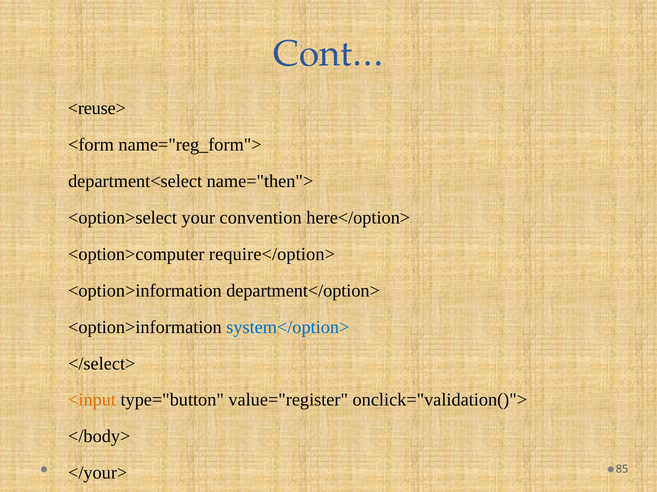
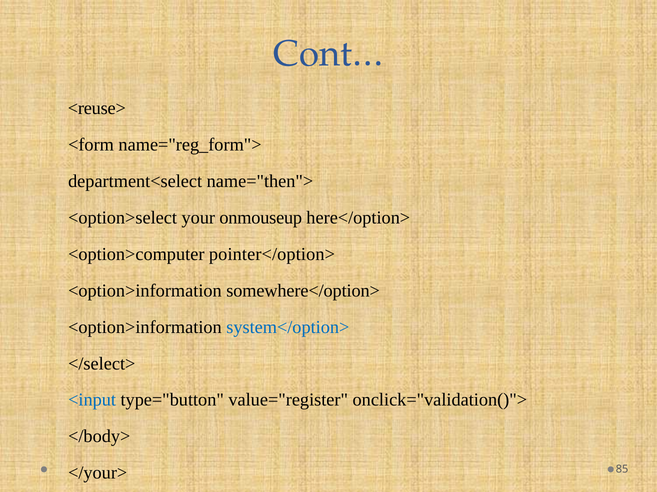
convention: convention -> onmouseup
require</option>: require</option> -> pointer</option>
department</option>: department</option> -> somewhere</option>
<input colour: orange -> blue
